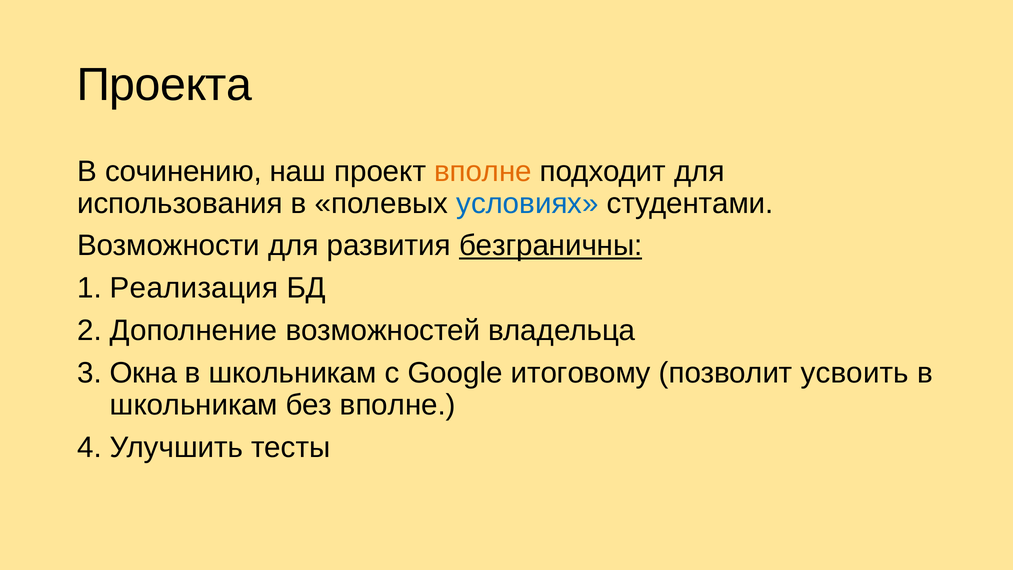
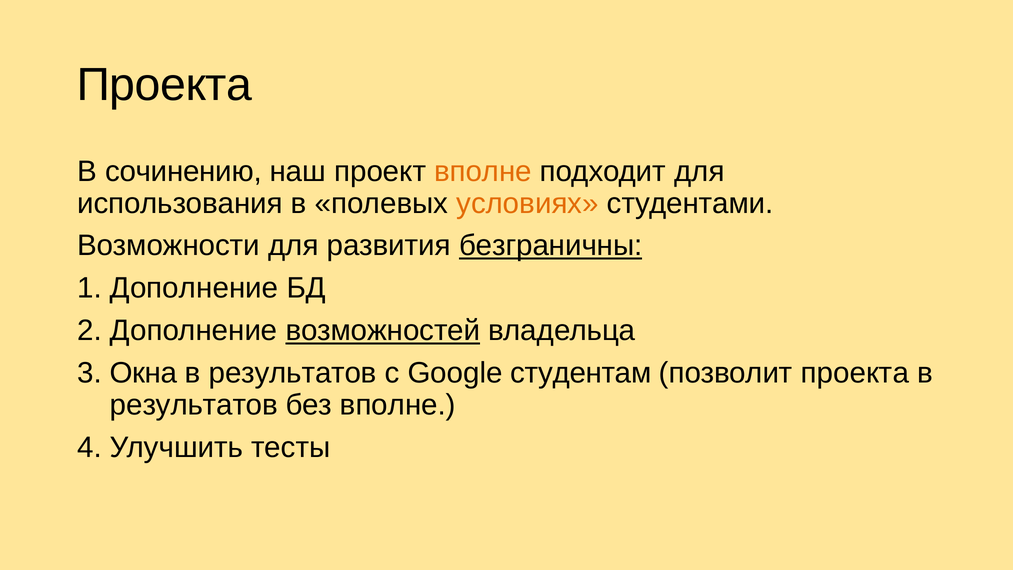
условиях colour: blue -> orange
Реализация at (194, 288): Реализация -> Дополнение
возможностей underline: none -> present
школьникам at (293, 373): школьникам -> результатов
итоговому: итоговому -> студентам
позволит усвоить: усвоить -> проекта
школьникам at (194, 405): школьникам -> результатов
